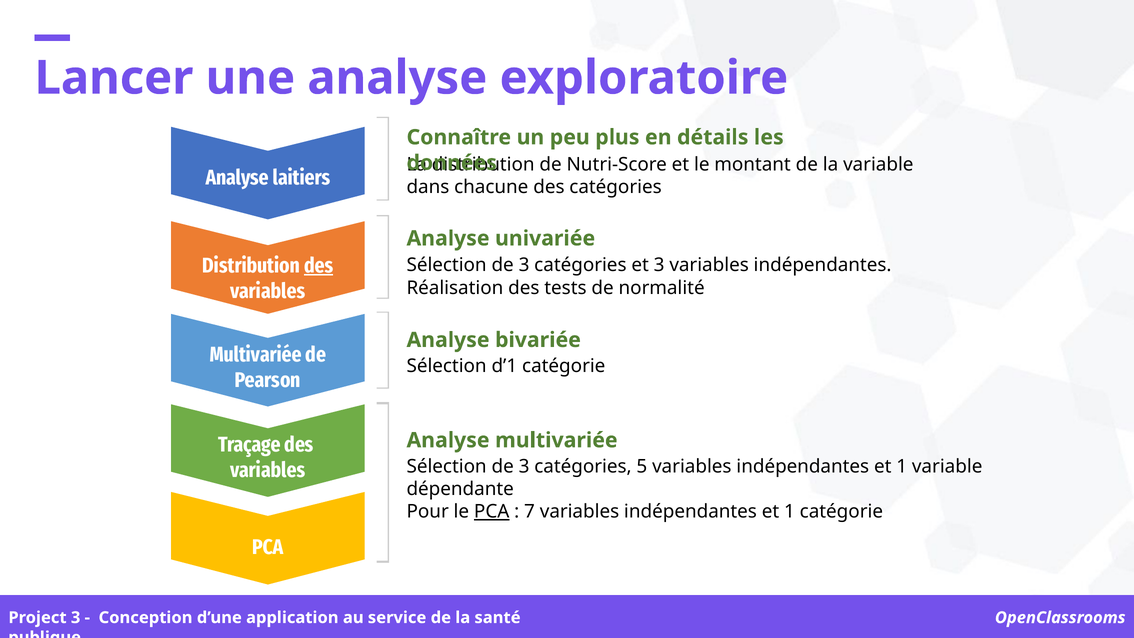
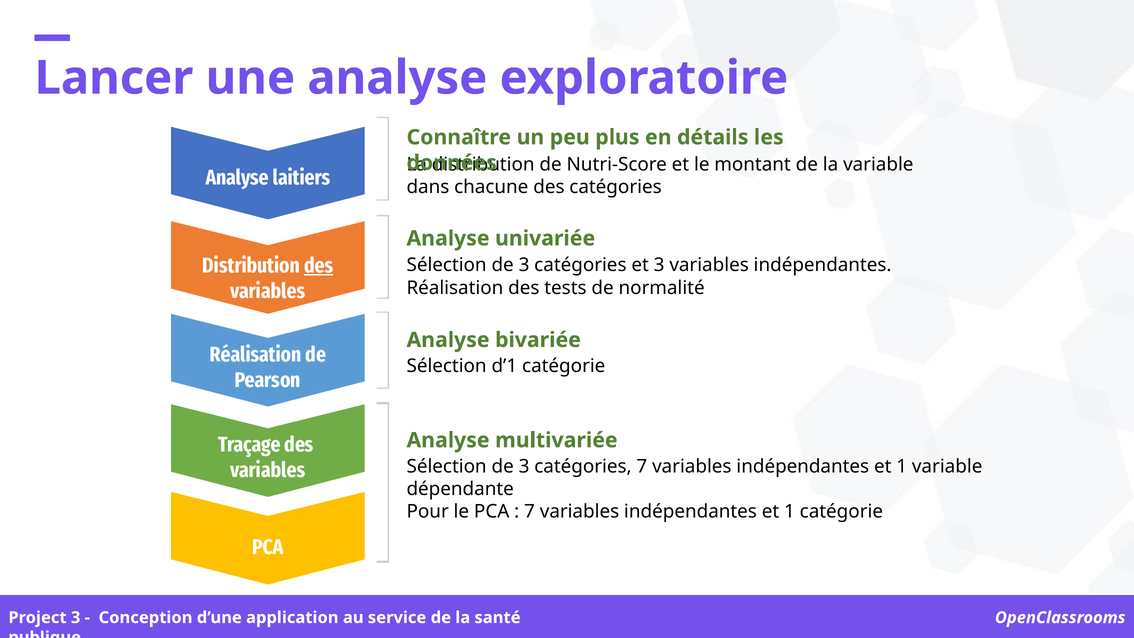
Multivariée at (256, 355): Multivariée -> Réalisation
catégories 5: 5 -> 7
PCA at (492, 512) underline: present -> none
